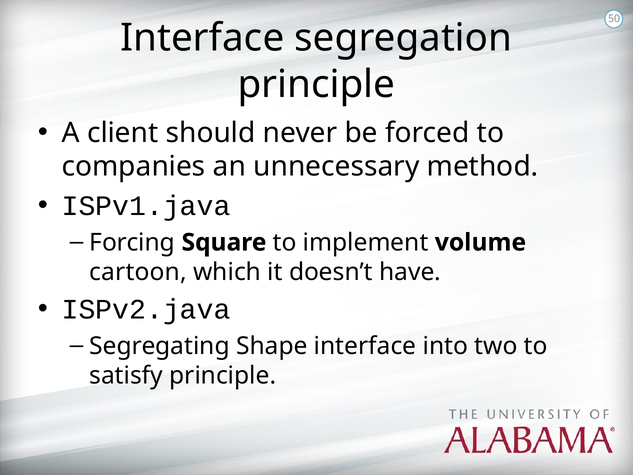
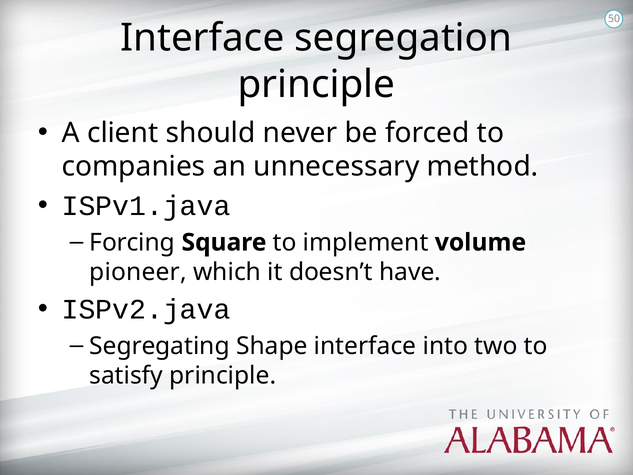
cartoon: cartoon -> pioneer
